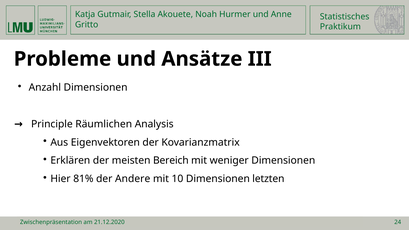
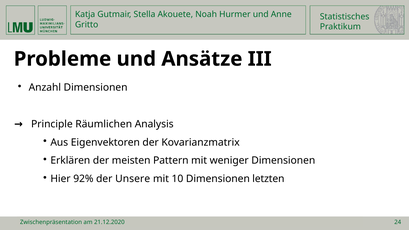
Bereich: Bereich -> Pattern
81%: 81% -> 92%
Andere: Andere -> Unsere
